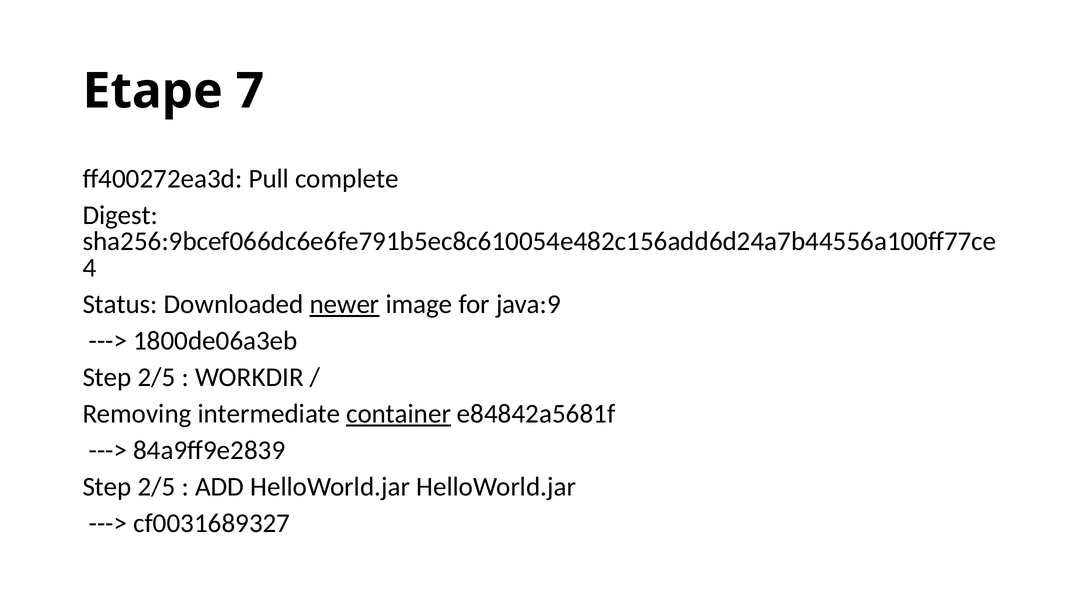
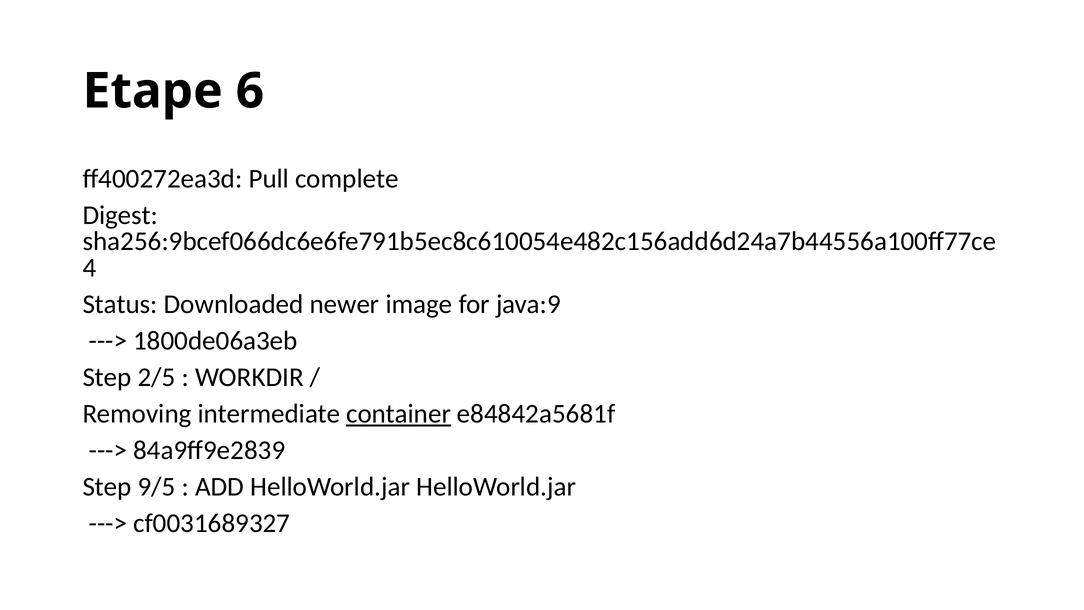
7: 7 -> 6
newer underline: present -> none
2/5 at (157, 487): 2/5 -> 9/5
